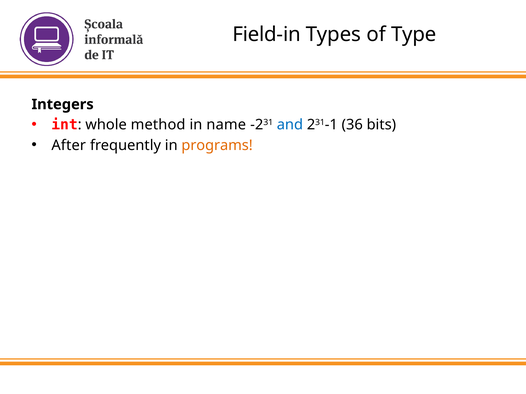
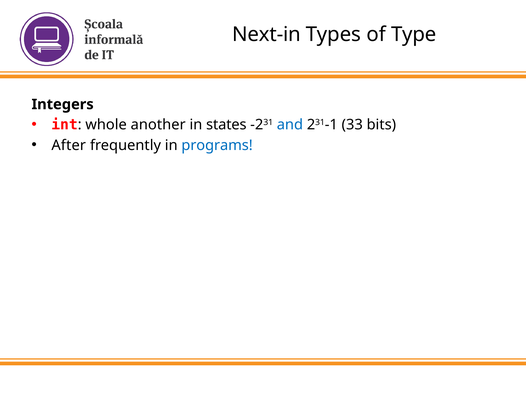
Field-in: Field-in -> Next-in
method: method -> another
name: name -> states
36: 36 -> 33
programs colour: orange -> blue
